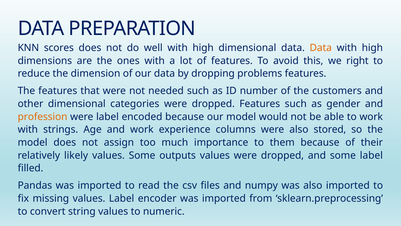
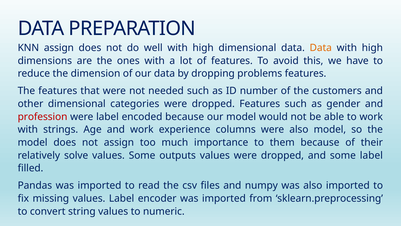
KNN scores: scores -> assign
right: right -> have
profession colour: orange -> red
also stored: stored -> model
likely: likely -> solve
